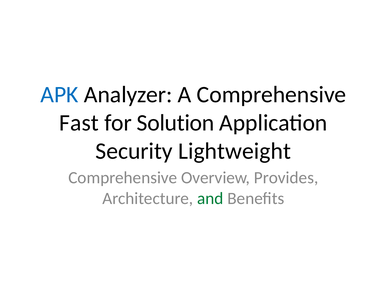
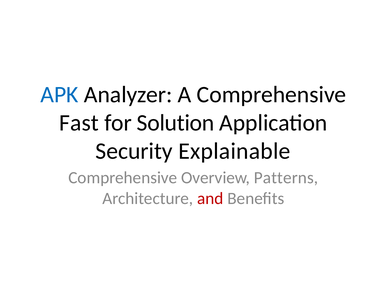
Lightweight: Lightweight -> Explainable
Provides: Provides -> Patterns
and colour: green -> red
